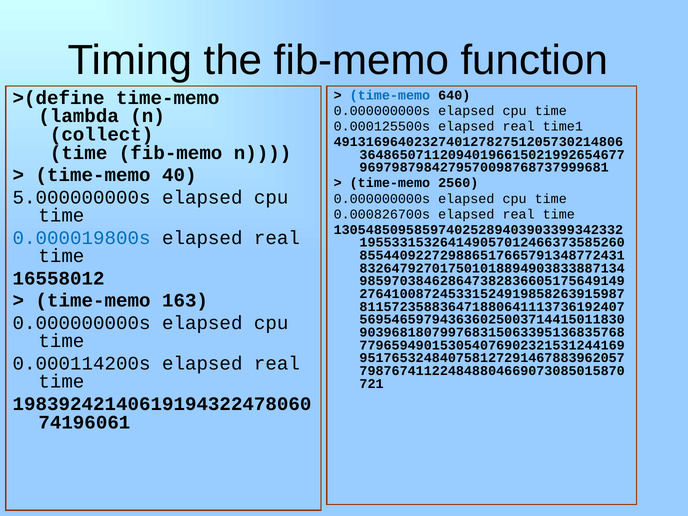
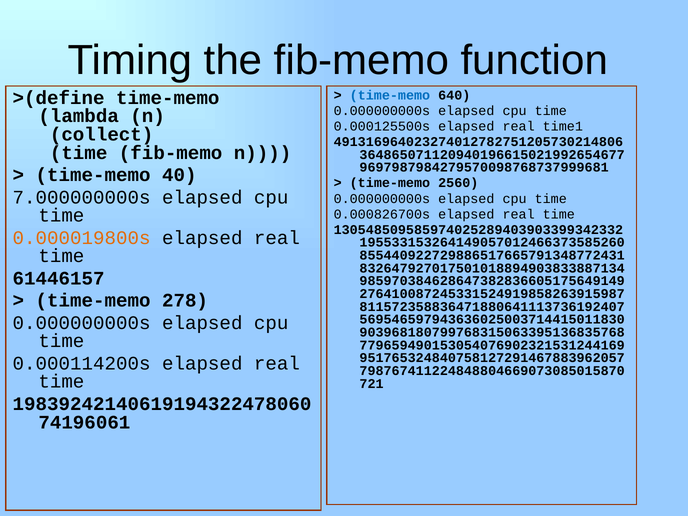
5.000000000s: 5.000000000s -> 7.000000000s
0.000019800s colour: blue -> orange
16558012: 16558012 -> 61446157
163: 163 -> 278
